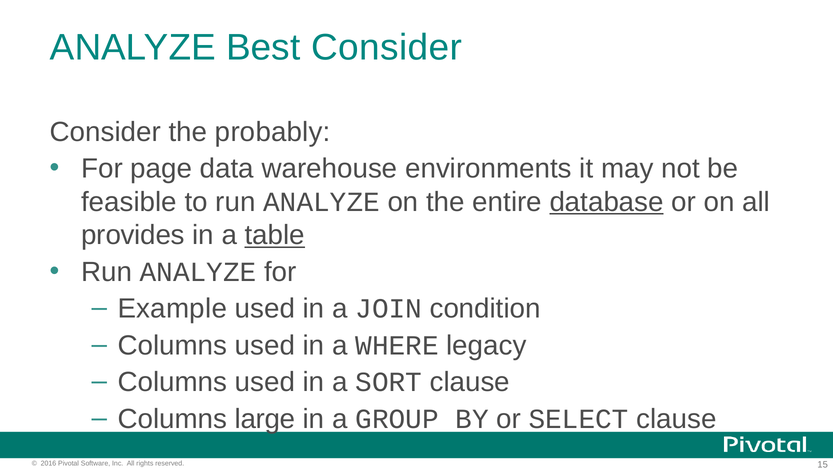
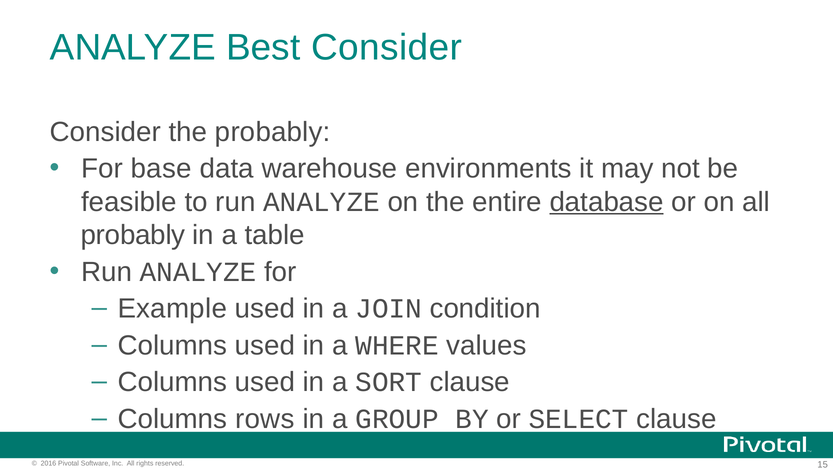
page: page -> base
provides at (133, 236): provides -> probably
table underline: present -> none
legacy: legacy -> values
large: large -> rows
